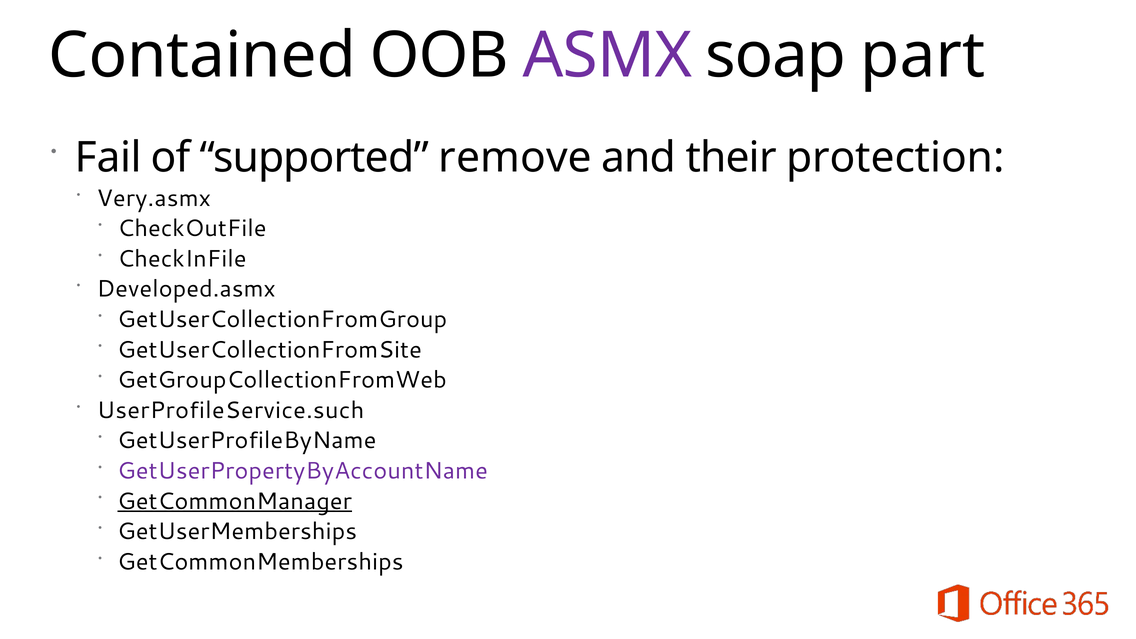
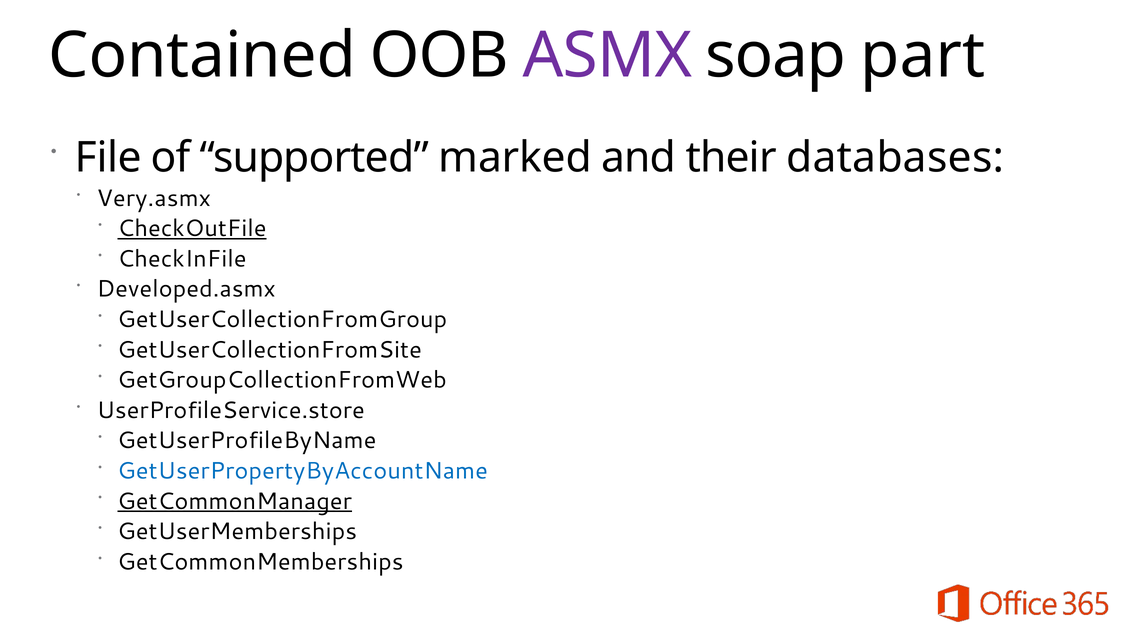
Fail: Fail -> File
remove: remove -> marked
protection: protection -> databases
CheckOutFile underline: none -> present
UserProfileService.such: UserProfileService.such -> UserProfileService.store
GetUserPropertyByAccountName colour: purple -> blue
